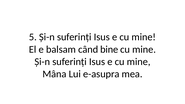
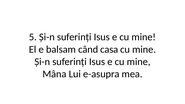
bine: bine -> casa
